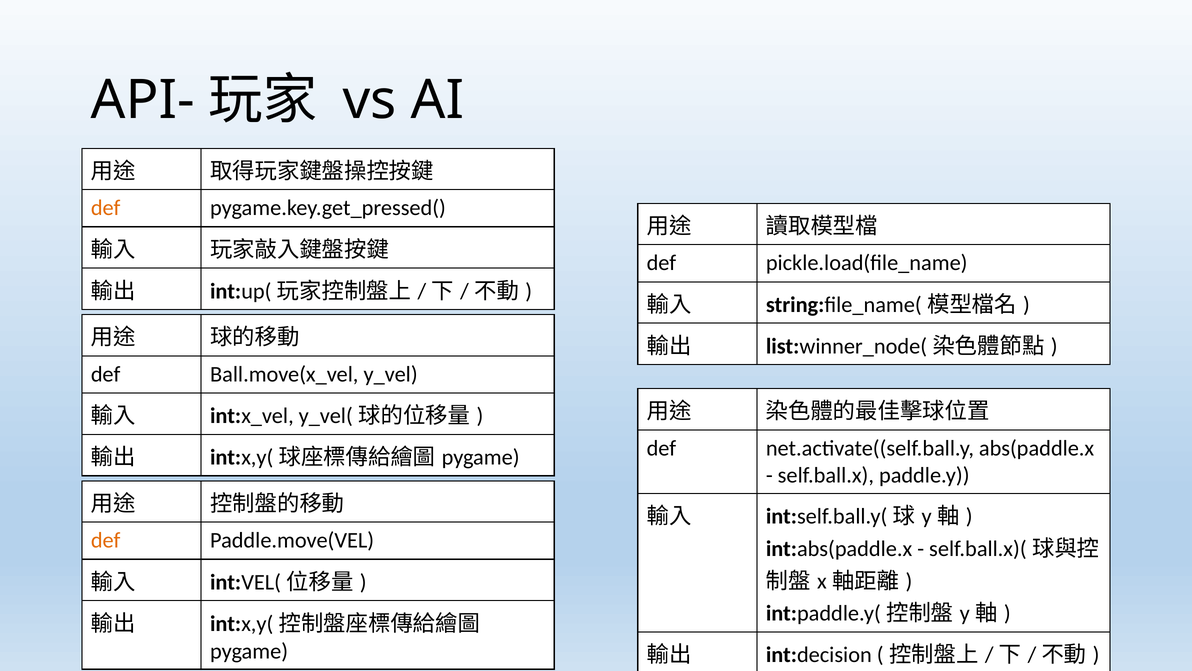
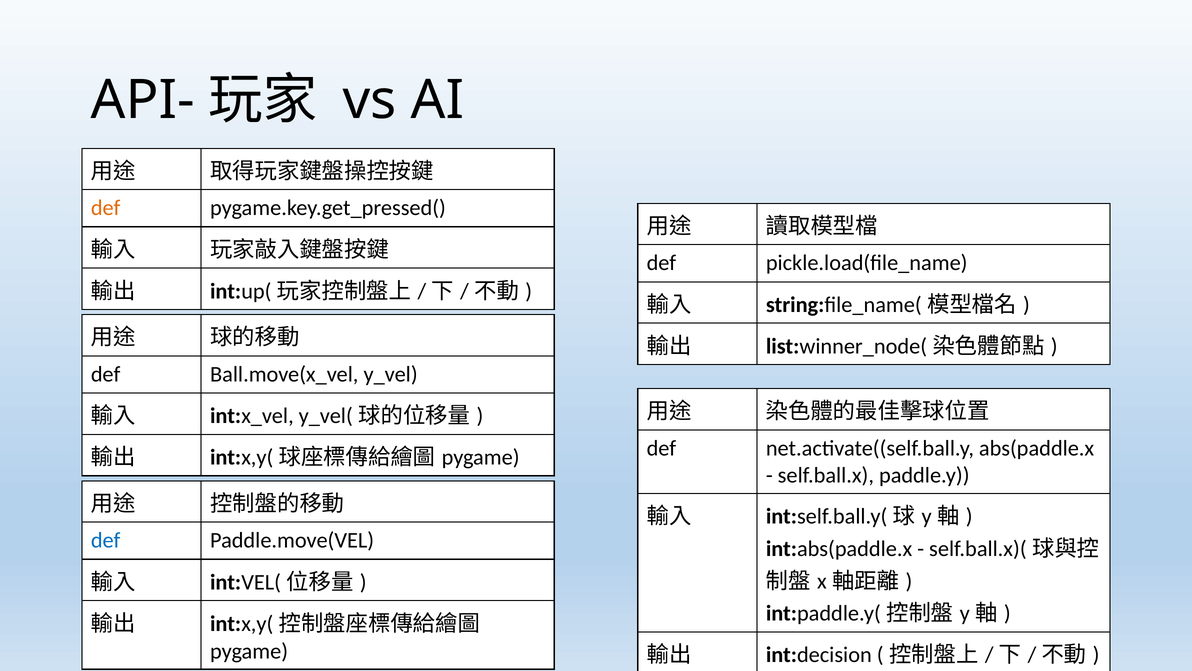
def at (106, 540) colour: orange -> blue
